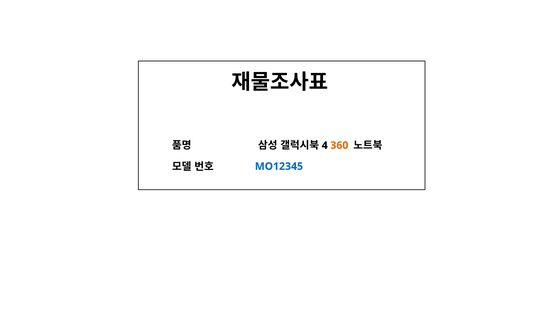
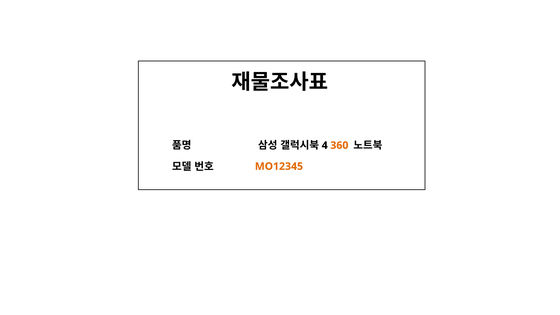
MO12345 colour: blue -> orange
